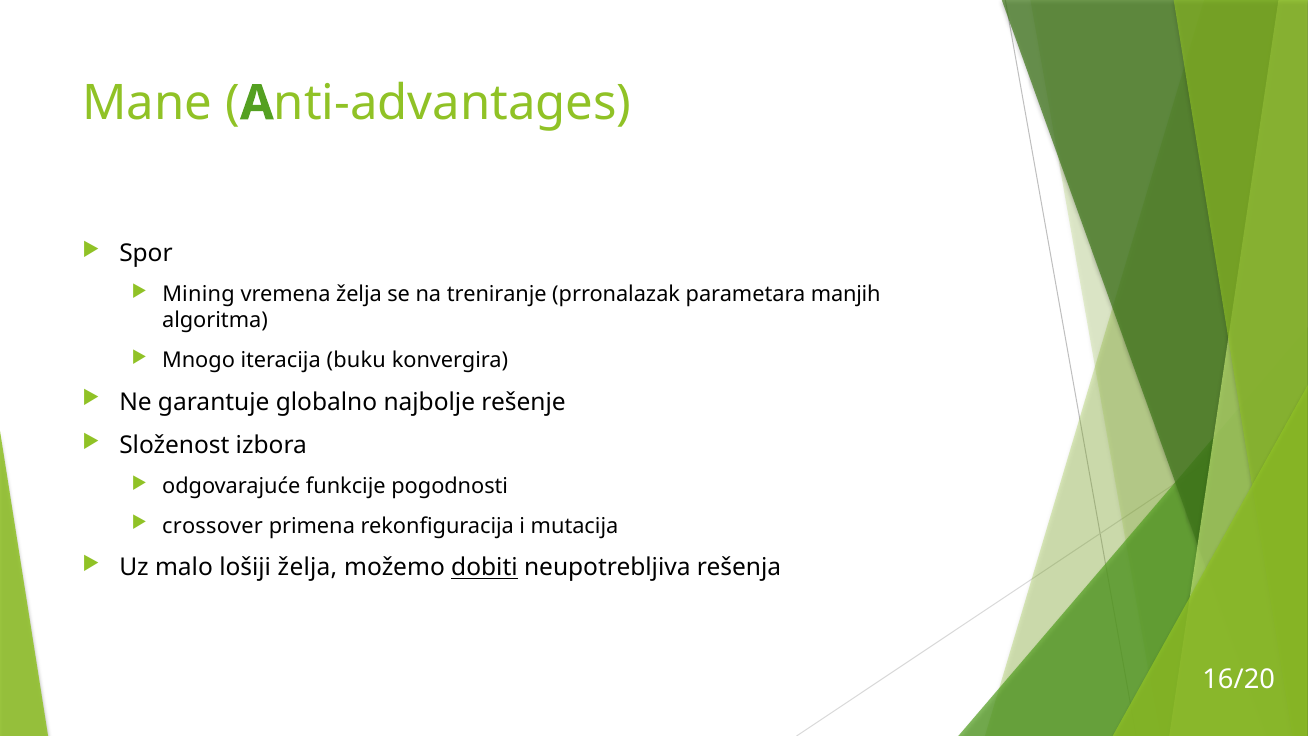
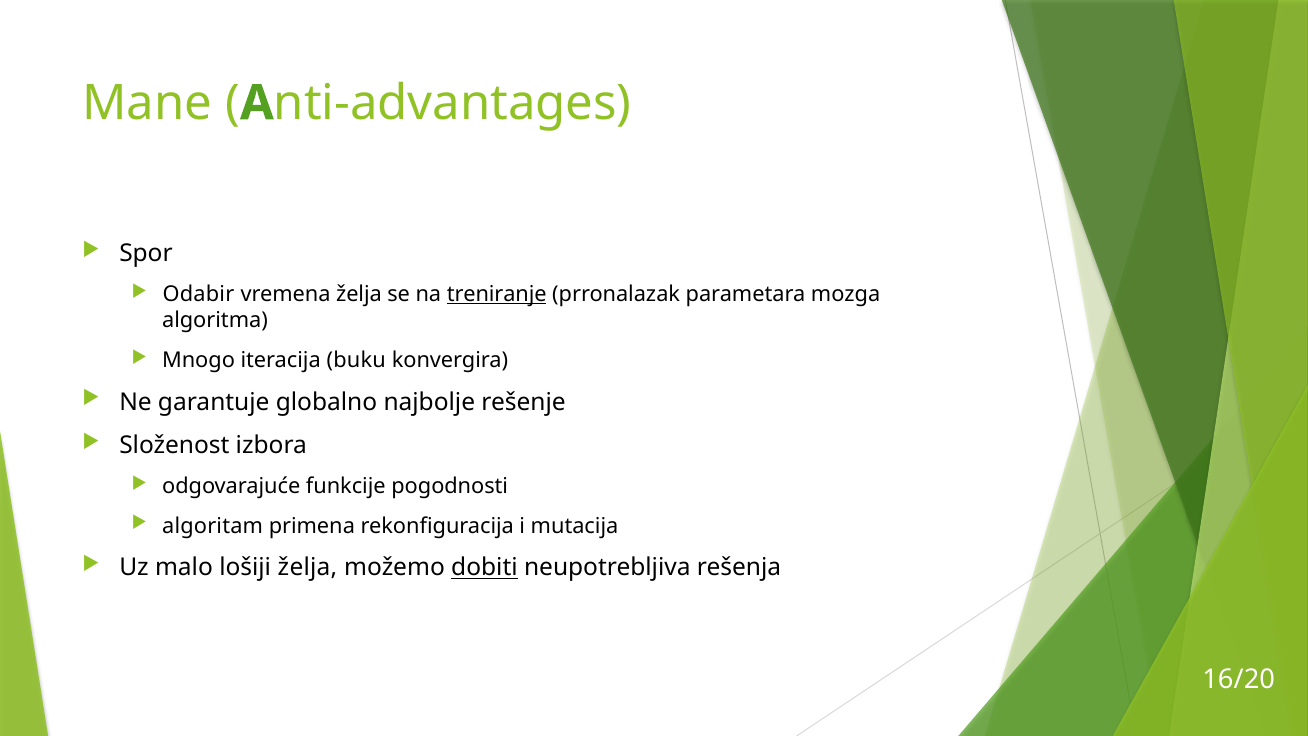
Mining: Mining -> Odabir
treniranje underline: none -> present
manjih: manjih -> mozga
crossover: crossover -> algoritam
